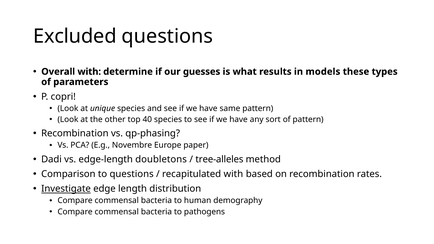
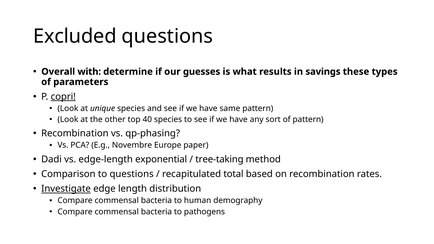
models: models -> savings
copri underline: none -> present
doubletons: doubletons -> exponential
tree-alleles: tree-alleles -> tree-taking
recapitulated with: with -> total
